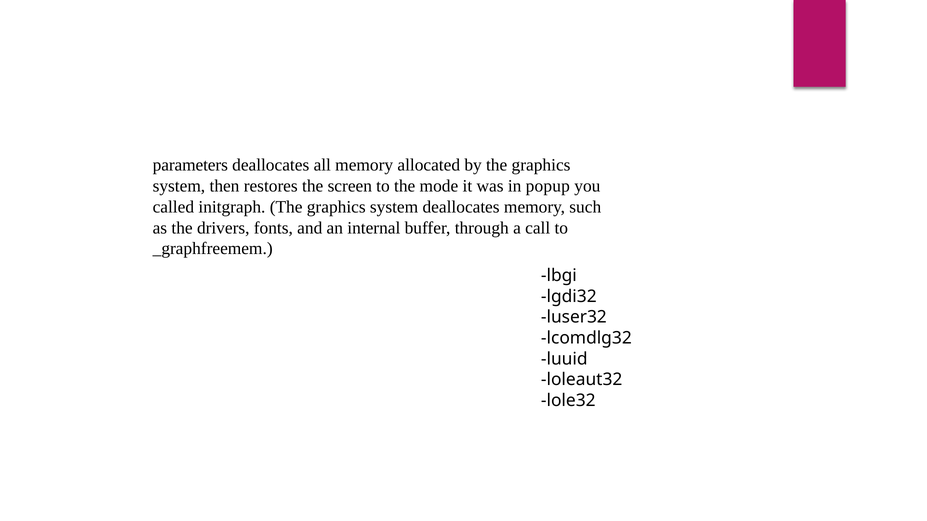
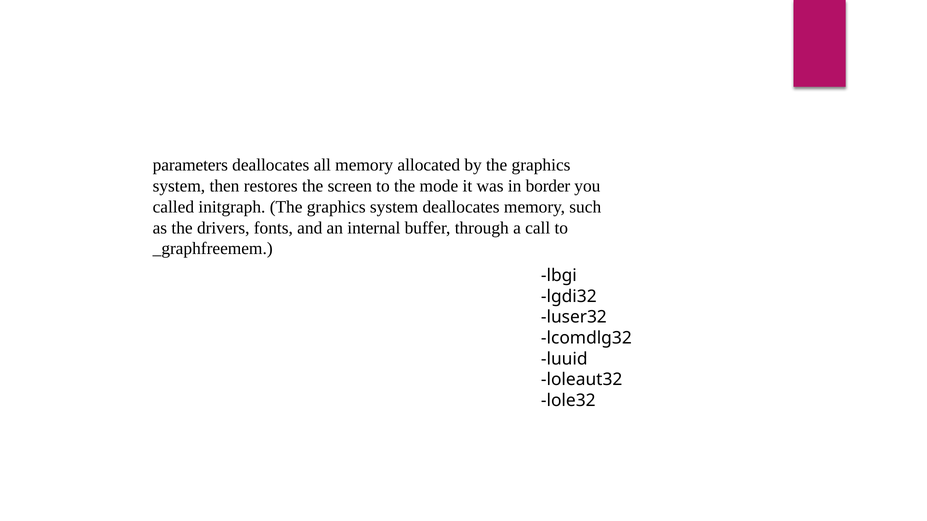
popup: popup -> border
